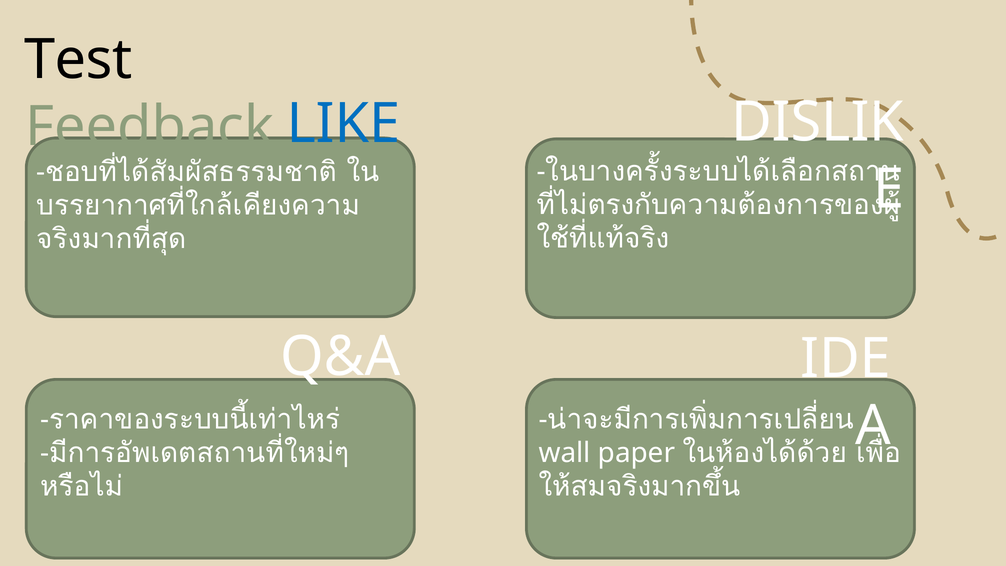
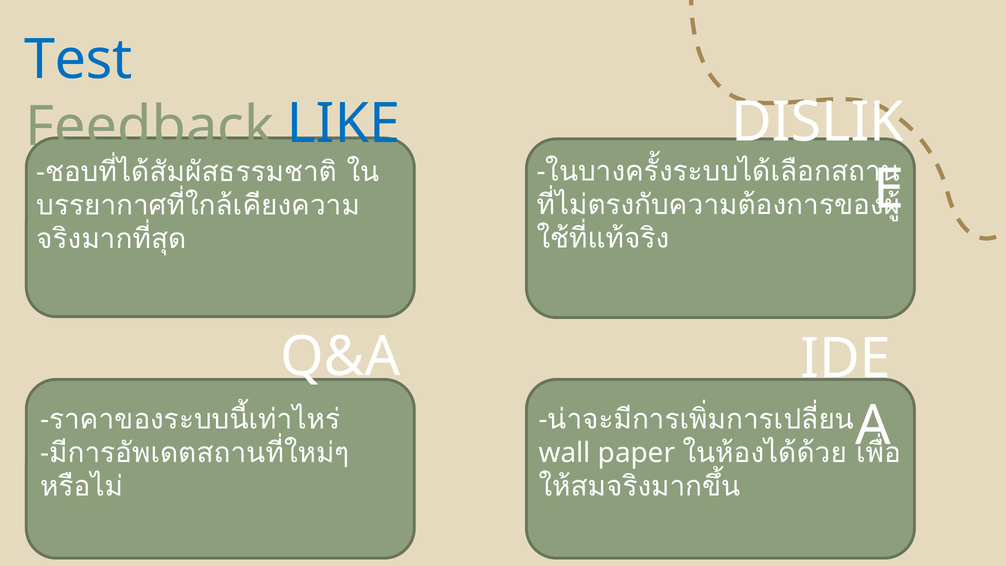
Test colour: black -> blue
